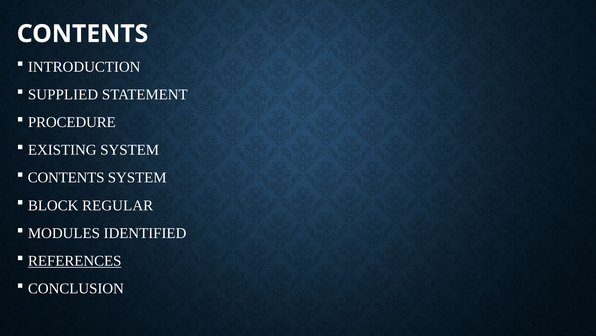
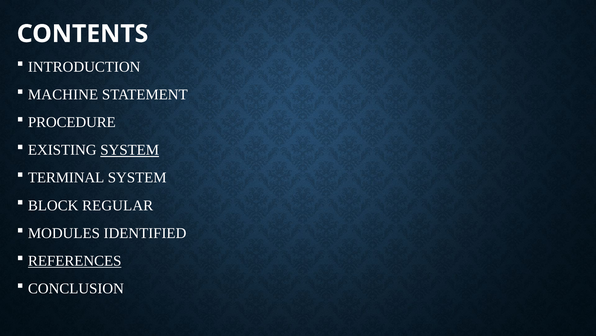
SUPPLIED: SUPPLIED -> MACHINE
SYSTEM at (130, 150) underline: none -> present
CONTENTS at (66, 177): CONTENTS -> TERMINAL
